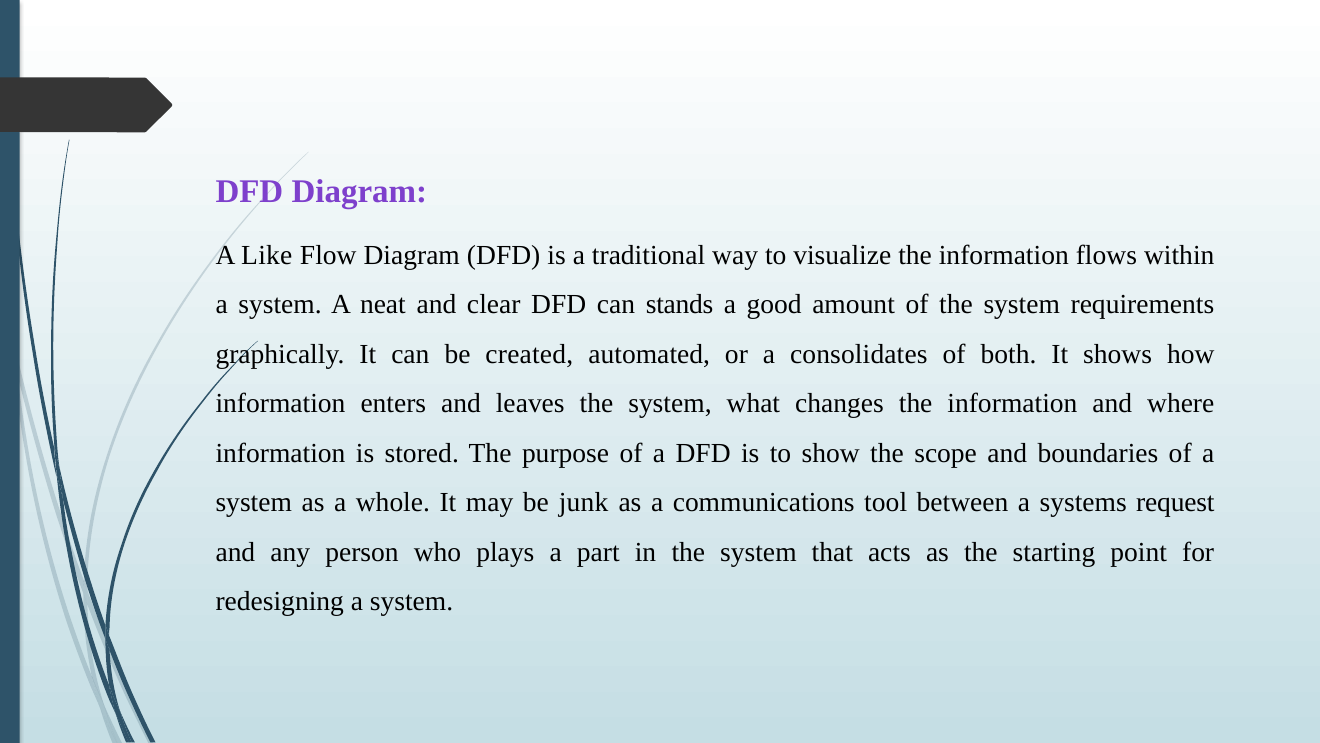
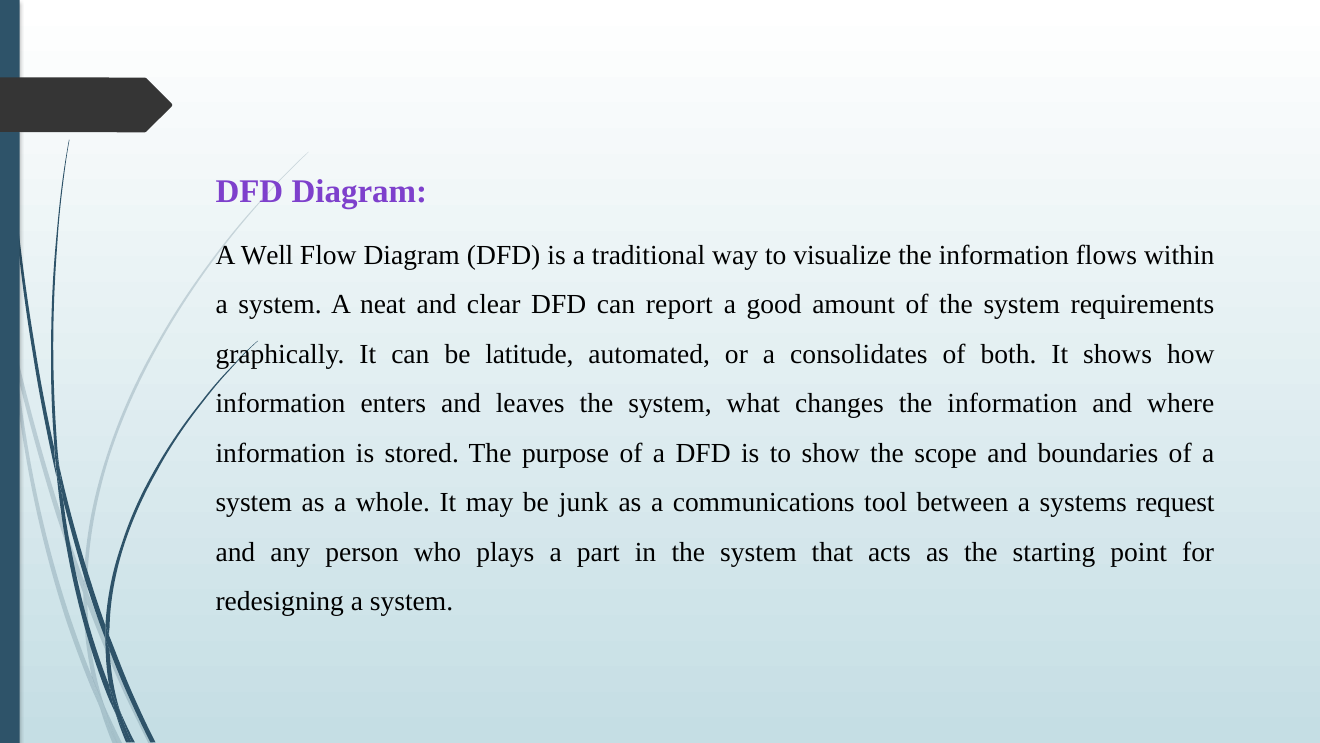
Like: Like -> Well
stands: stands -> report
created: created -> latitude
